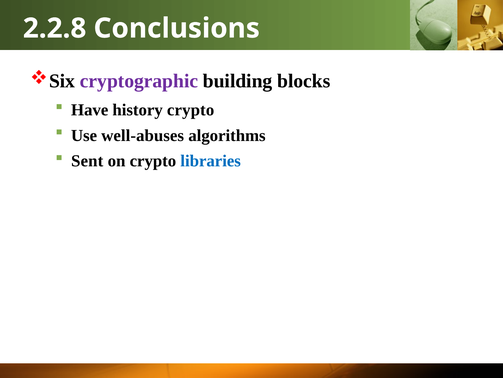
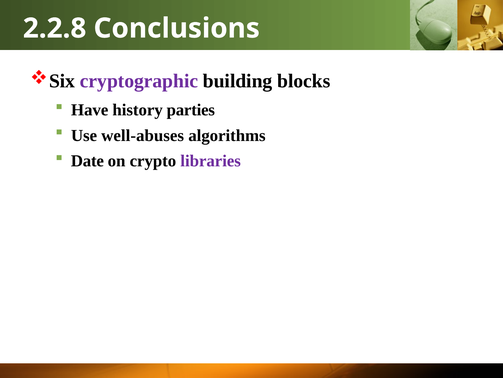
history crypto: crypto -> parties
Sent: Sent -> Date
libraries colour: blue -> purple
